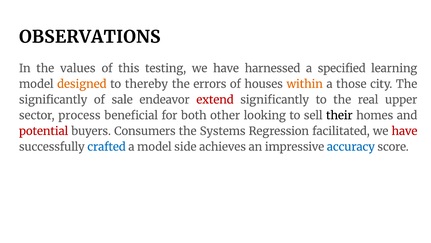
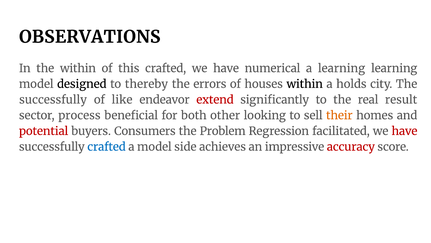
the values: values -> within
this testing: testing -> crafted
harnessed: harnessed -> numerical
a specified: specified -> learning
designed colour: orange -> black
within at (305, 84) colour: orange -> black
those: those -> holds
significantly at (53, 100): significantly -> successfully
sale: sale -> like
upper: upper -> result
their colour: black -> orange
Systems: Systems -> Problem
accuracy colour: blue -> red
